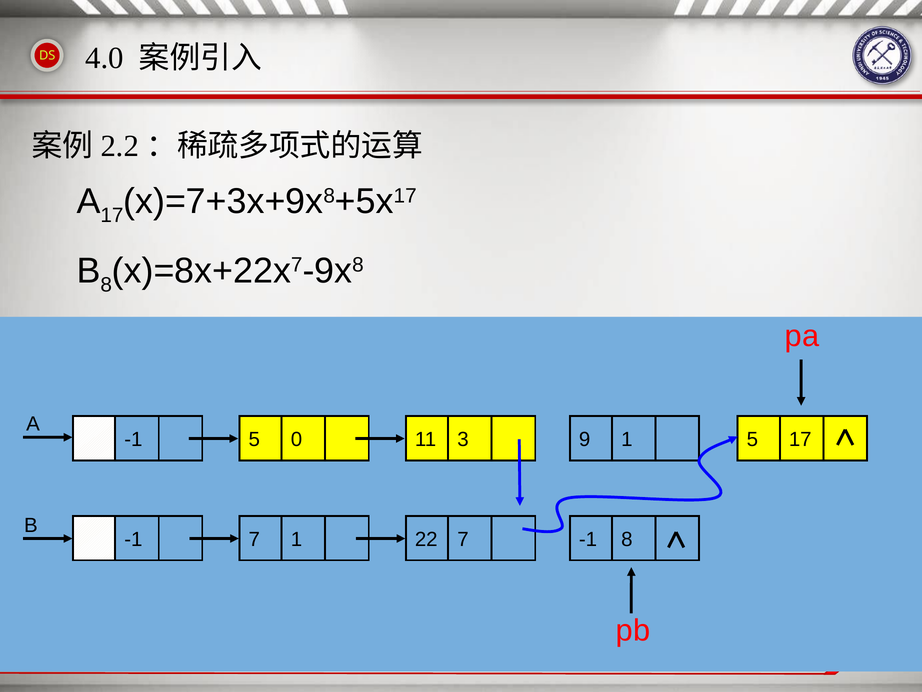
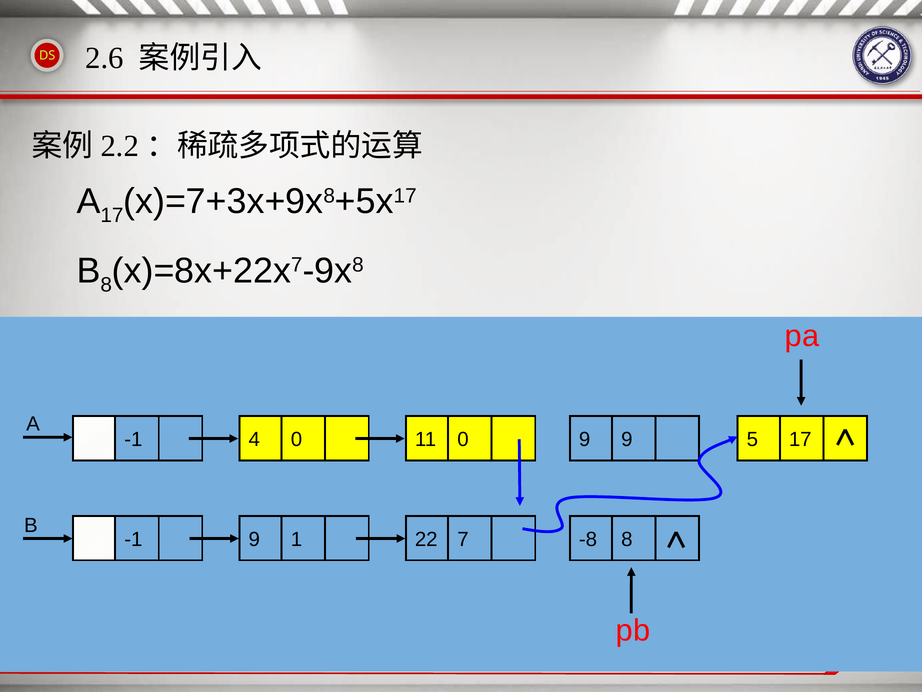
4.0: 4.0 -> 2.6
-1 5: 5 -> 4
11 3: 3 -> 0
9 1: 1 -> 9
-1 7: 7 -> 9
7 -1: -1 -> -8
